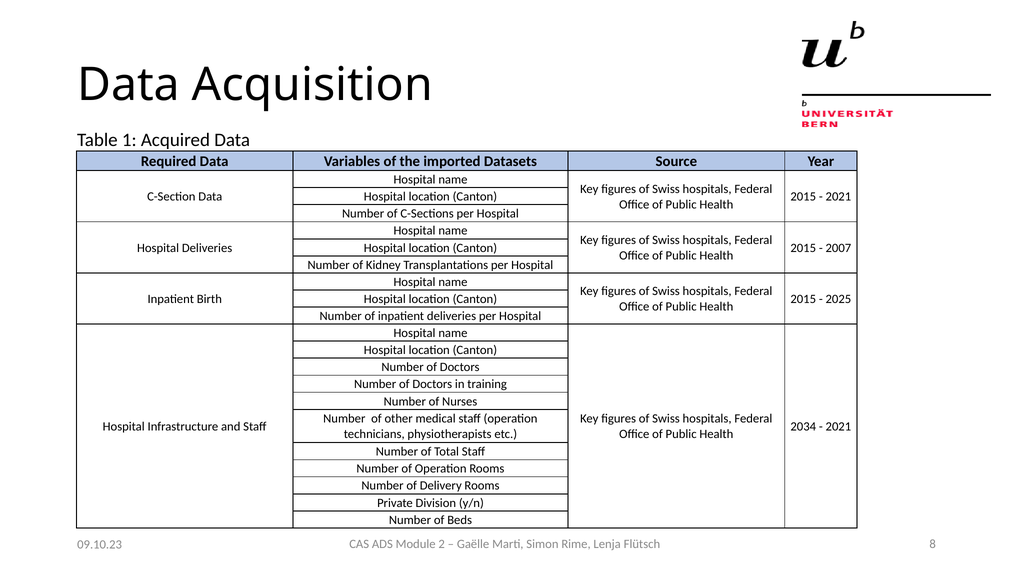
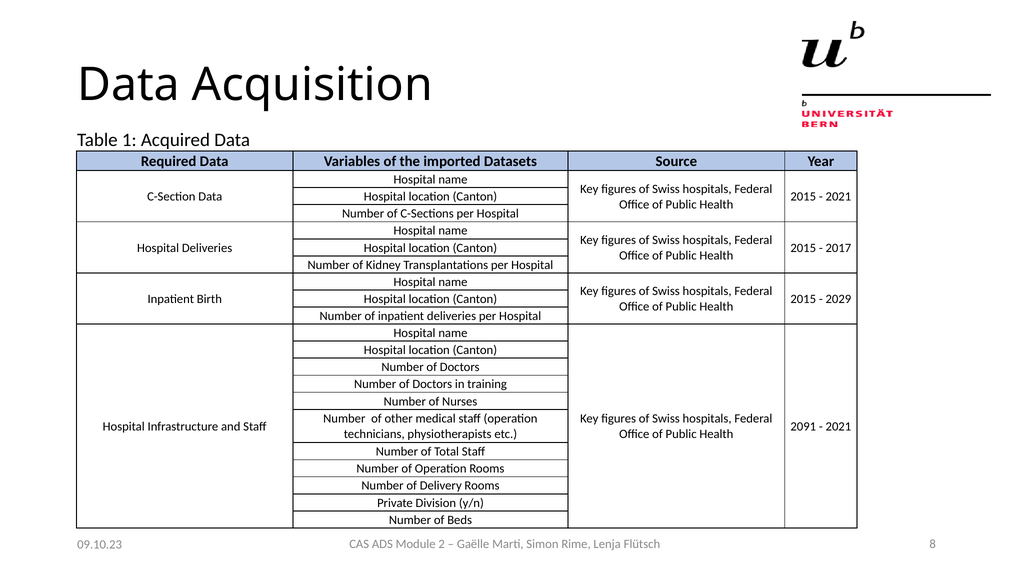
2007: 2007 -> 2017
2025: 2025 -> 2029
2034: 2034 -> 2091
